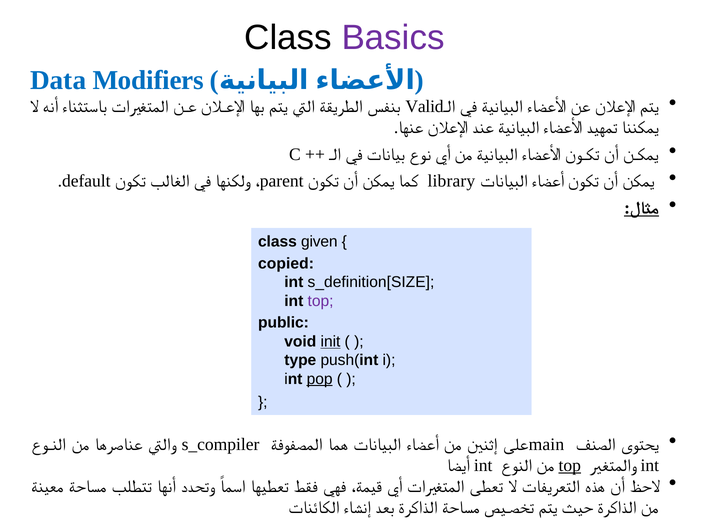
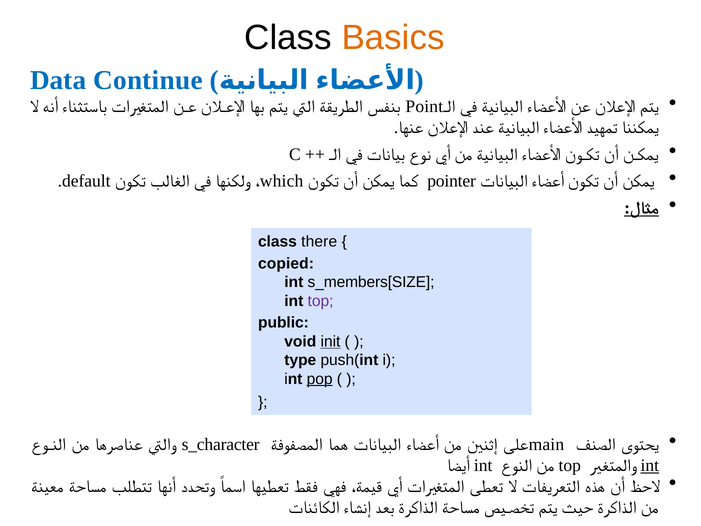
Basics colour: purple -> orange
Modifiers: Modifiers -> Continue
Valid: Valid -> Point
parent: parent -> which
library: library -> pointer
given: given -> there
s_definition[SIZE: s_definition[SIZE -> s_members[SIZE
s_compiler: s_compiler -> s_character
top at (570, 465) underline: present -> none
int at (650, 465) underline: none -> present
